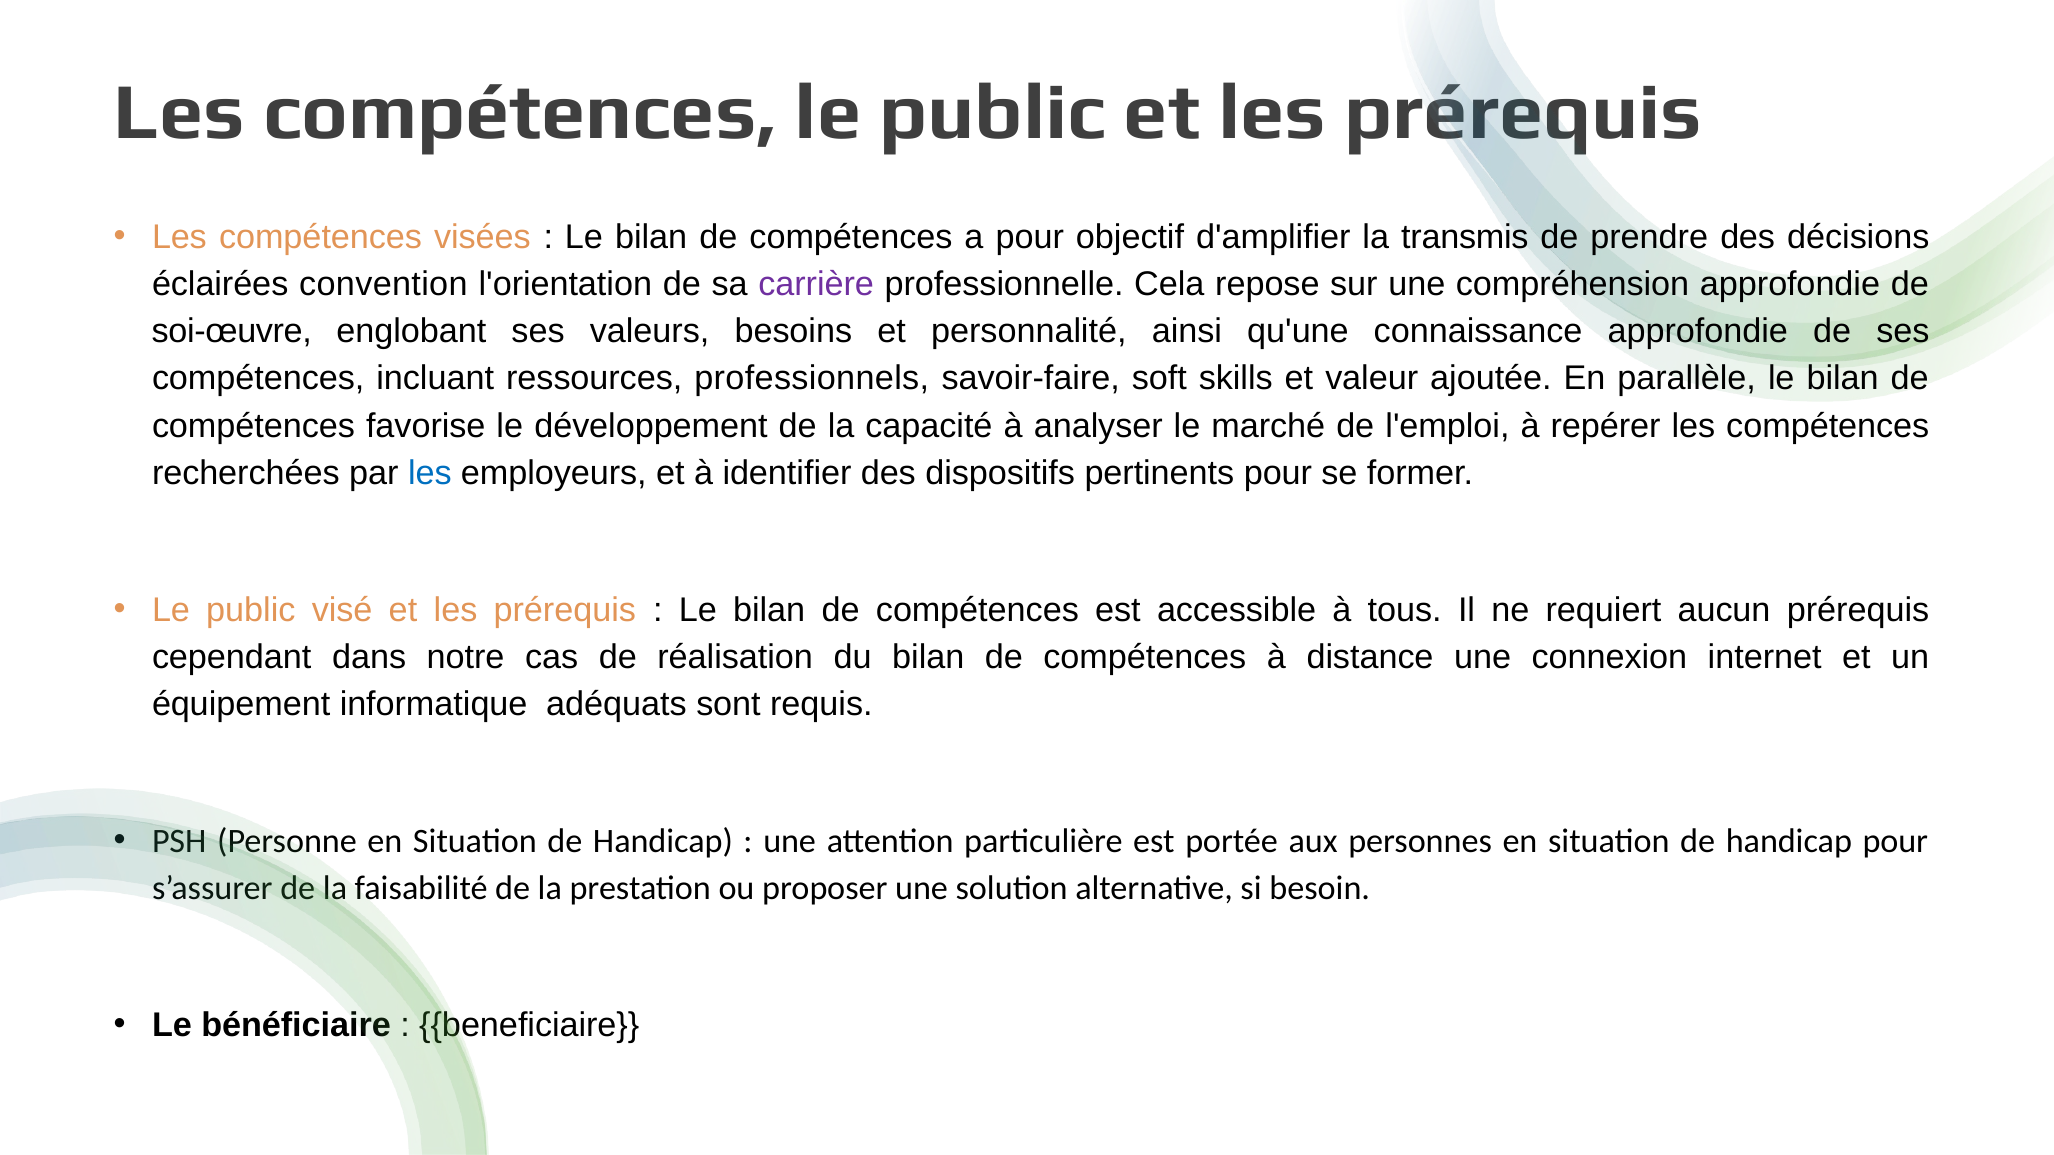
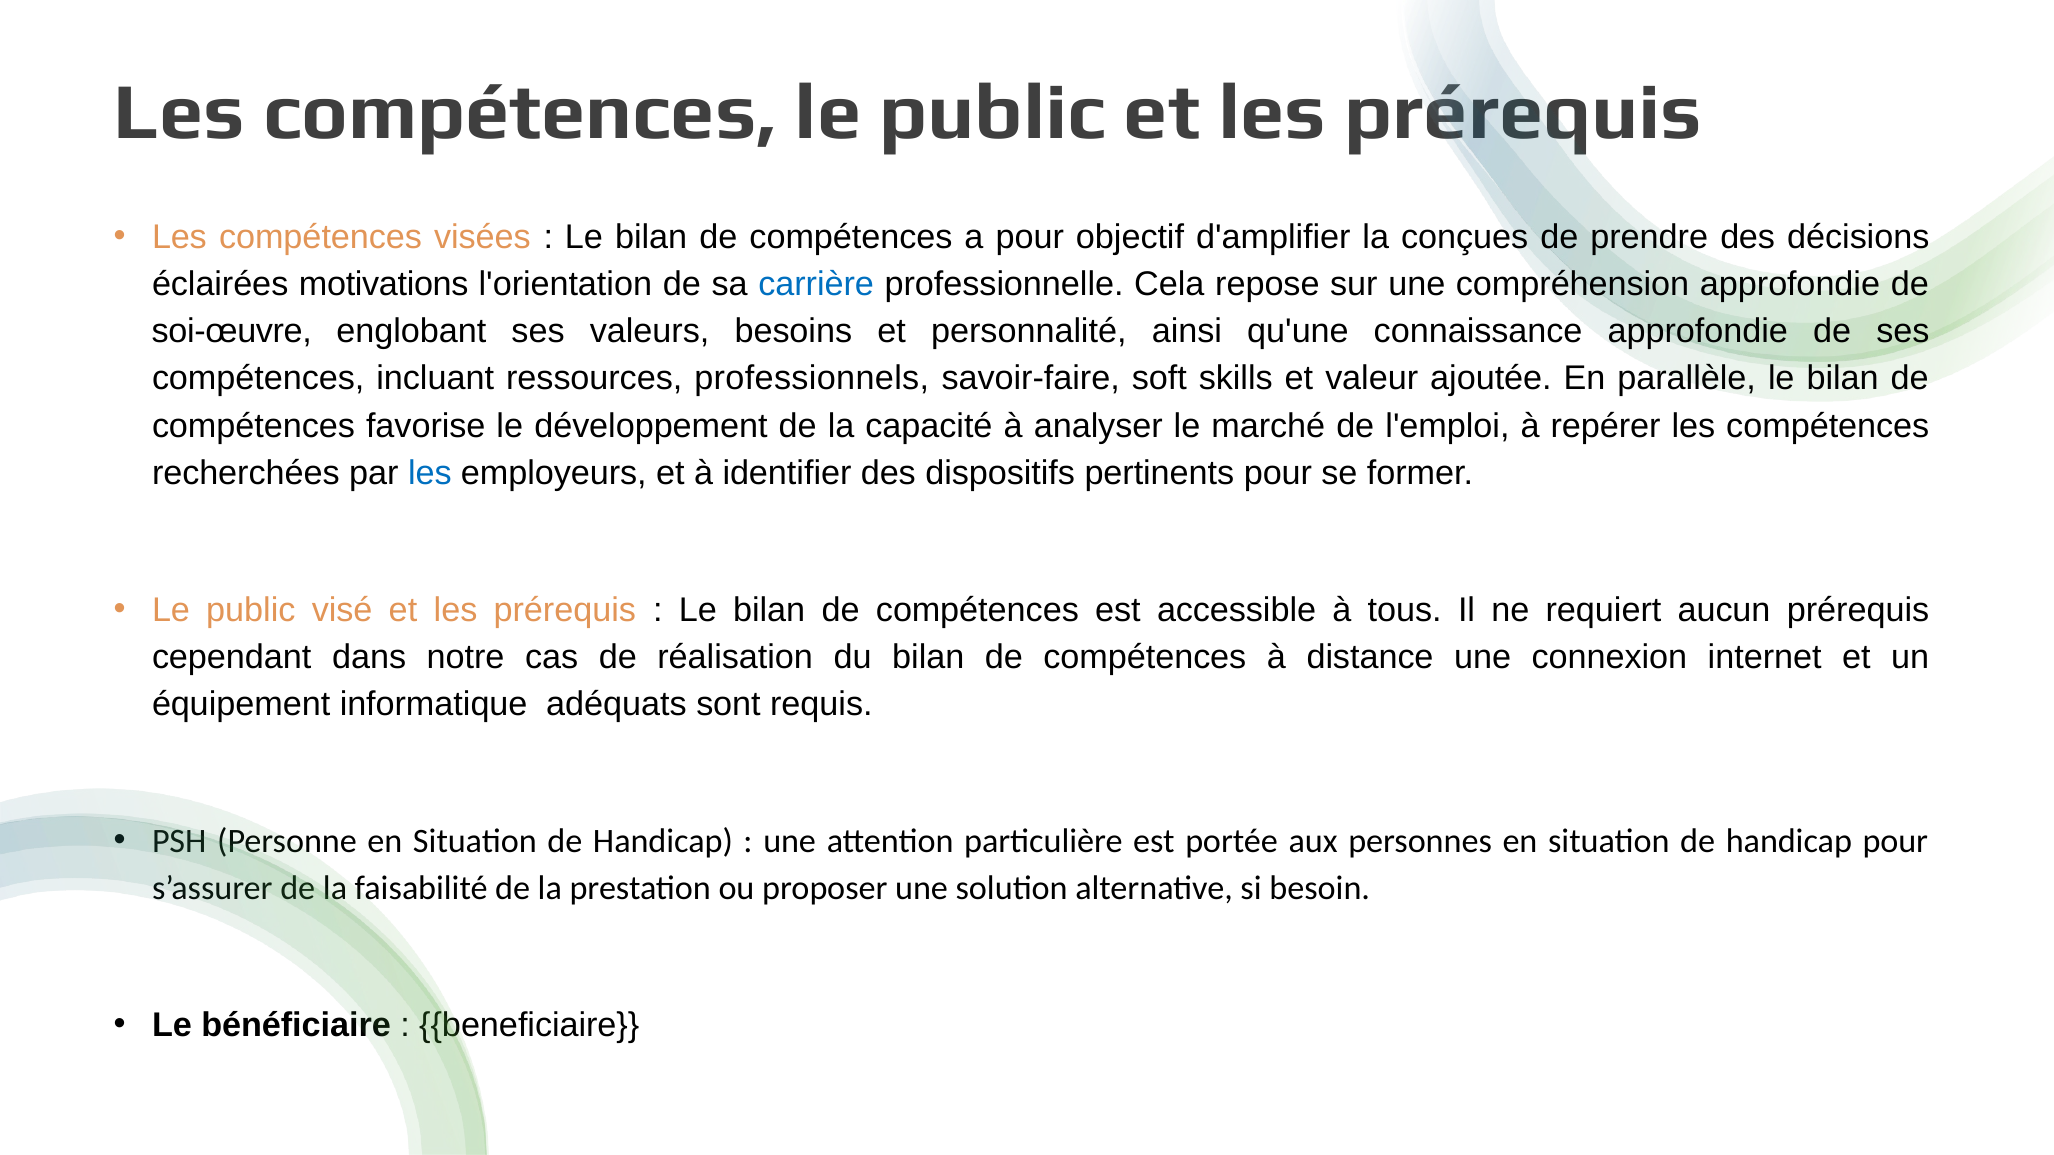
transmis: transmis -> conçues
convention: convention -> motivations
carrière colour: purple -> blue
